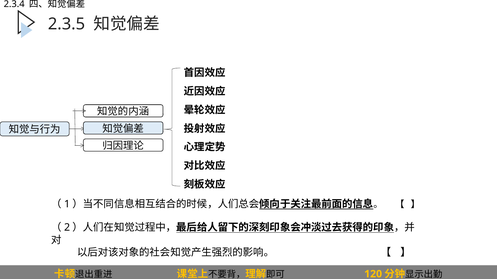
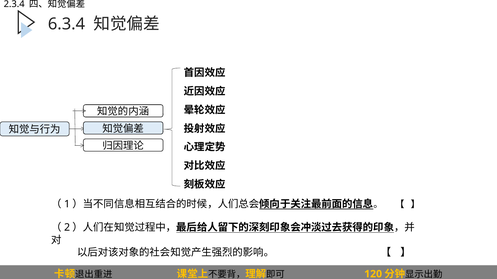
2.3.5: 2.3.5 -> 6.3.4
